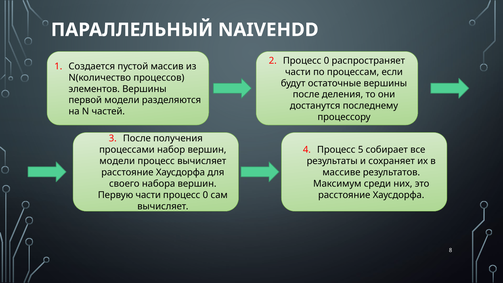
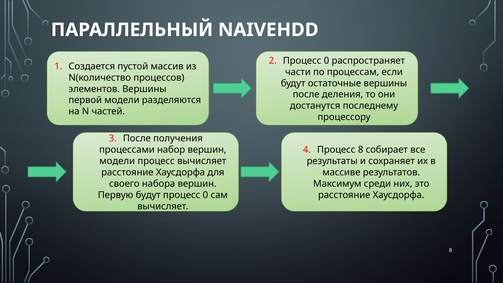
Процесс 5: 5 -> 8
Первую части: части -> будут
